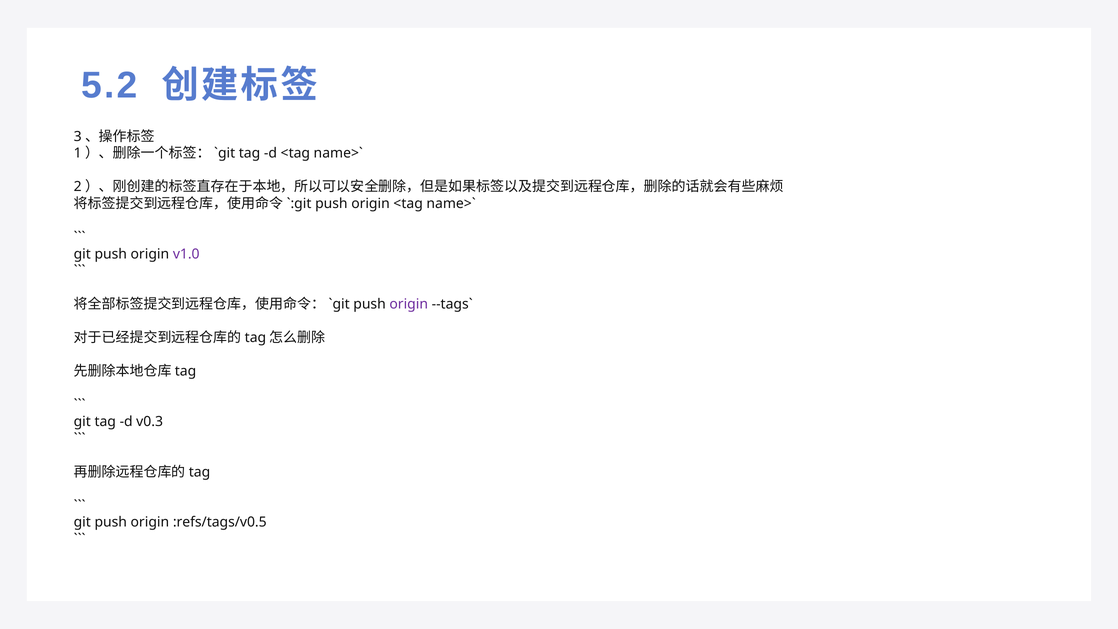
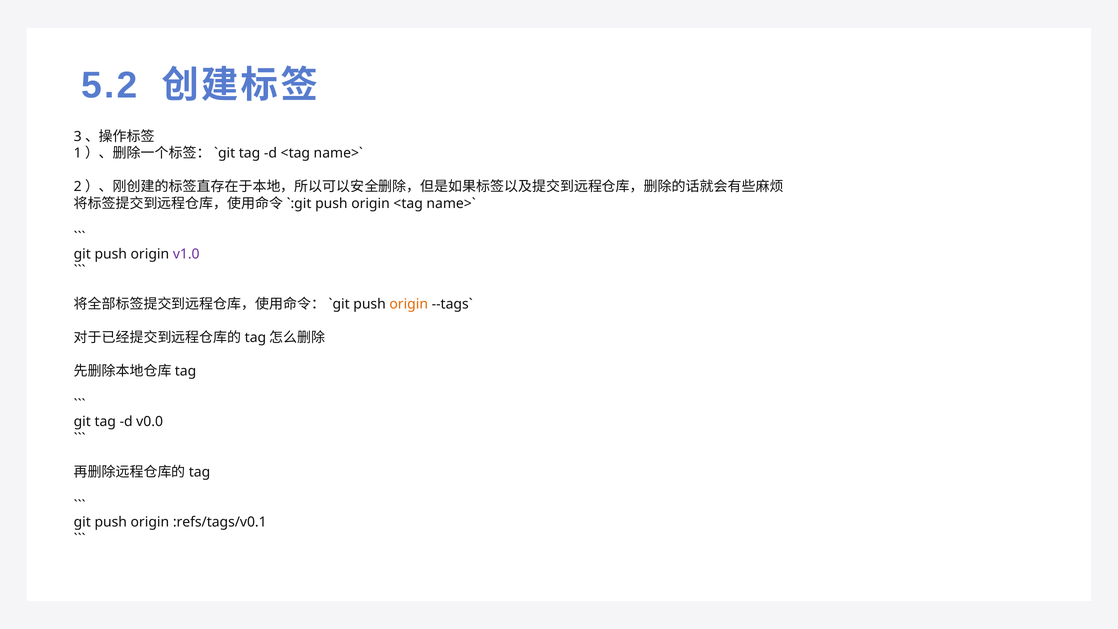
origin at (409, 304) colour: purple -> orange
v0.3: v0.3 -> v0.0
:refs/tags/v0.5: :refs/tags/v0.5 -> :refs/tags/v0.1
